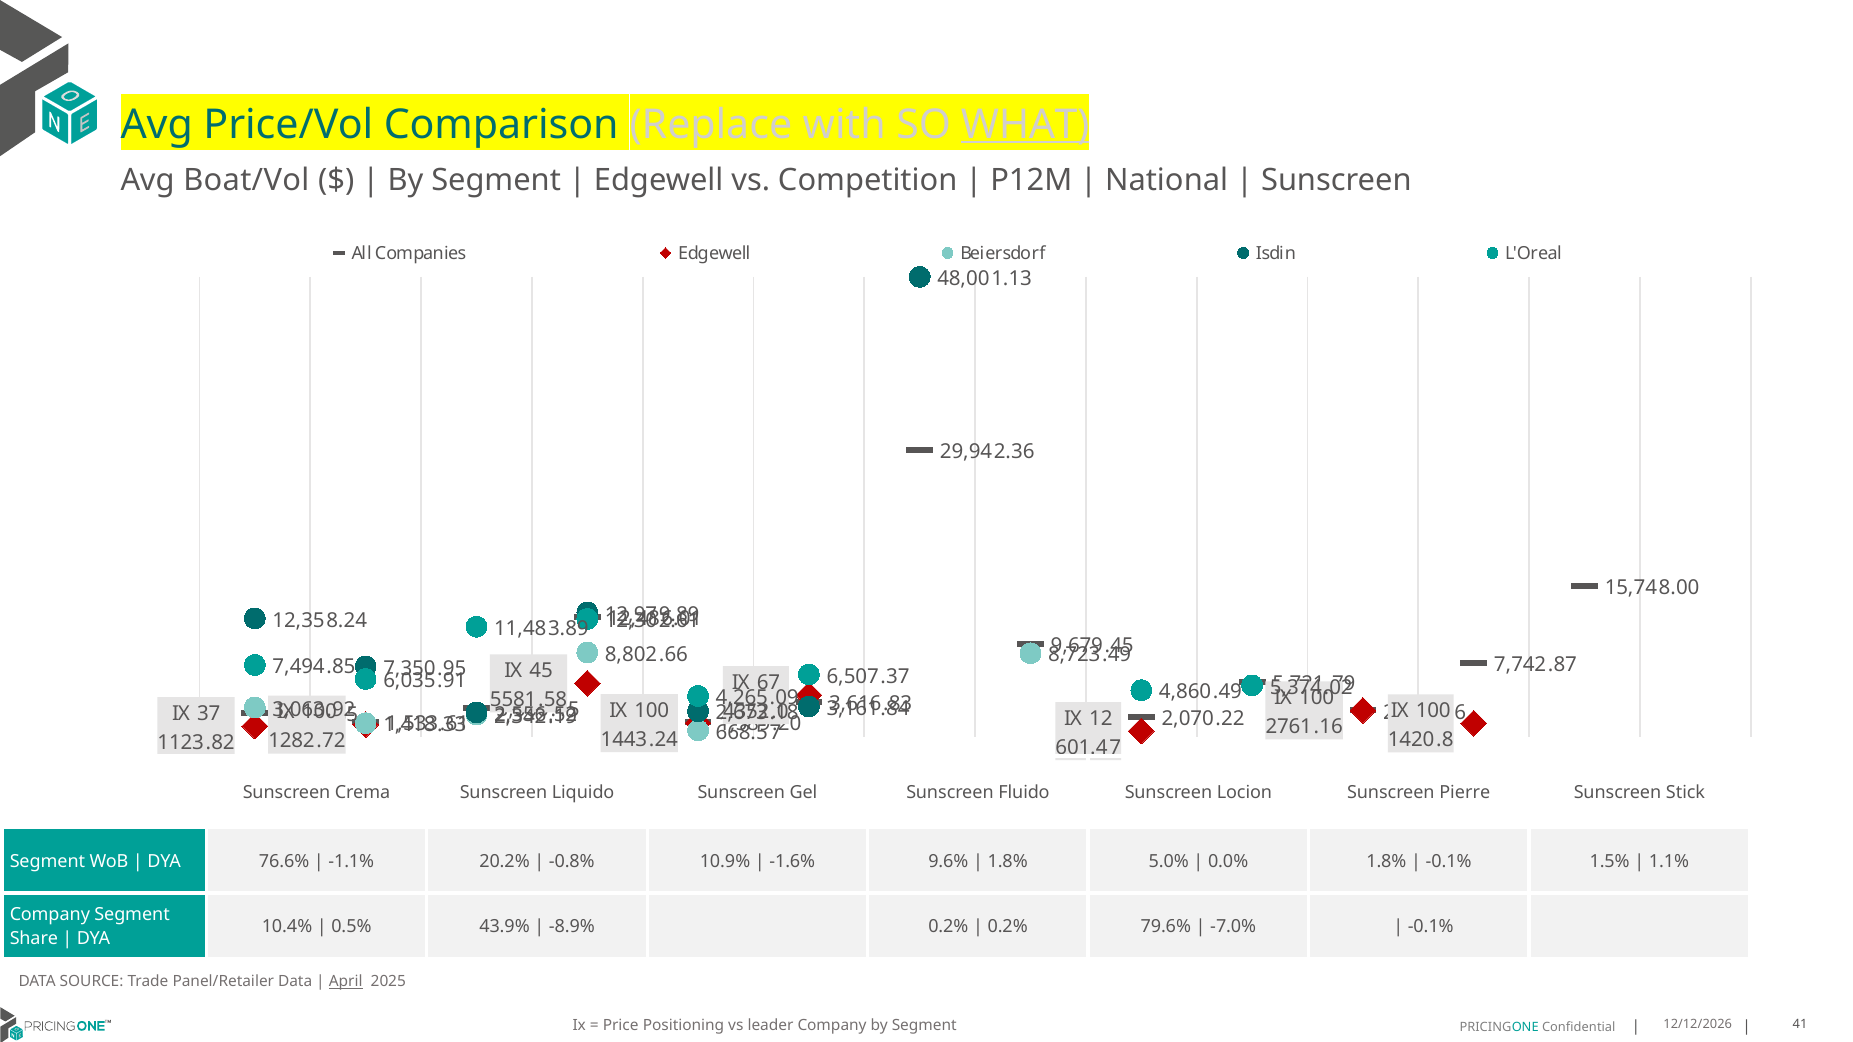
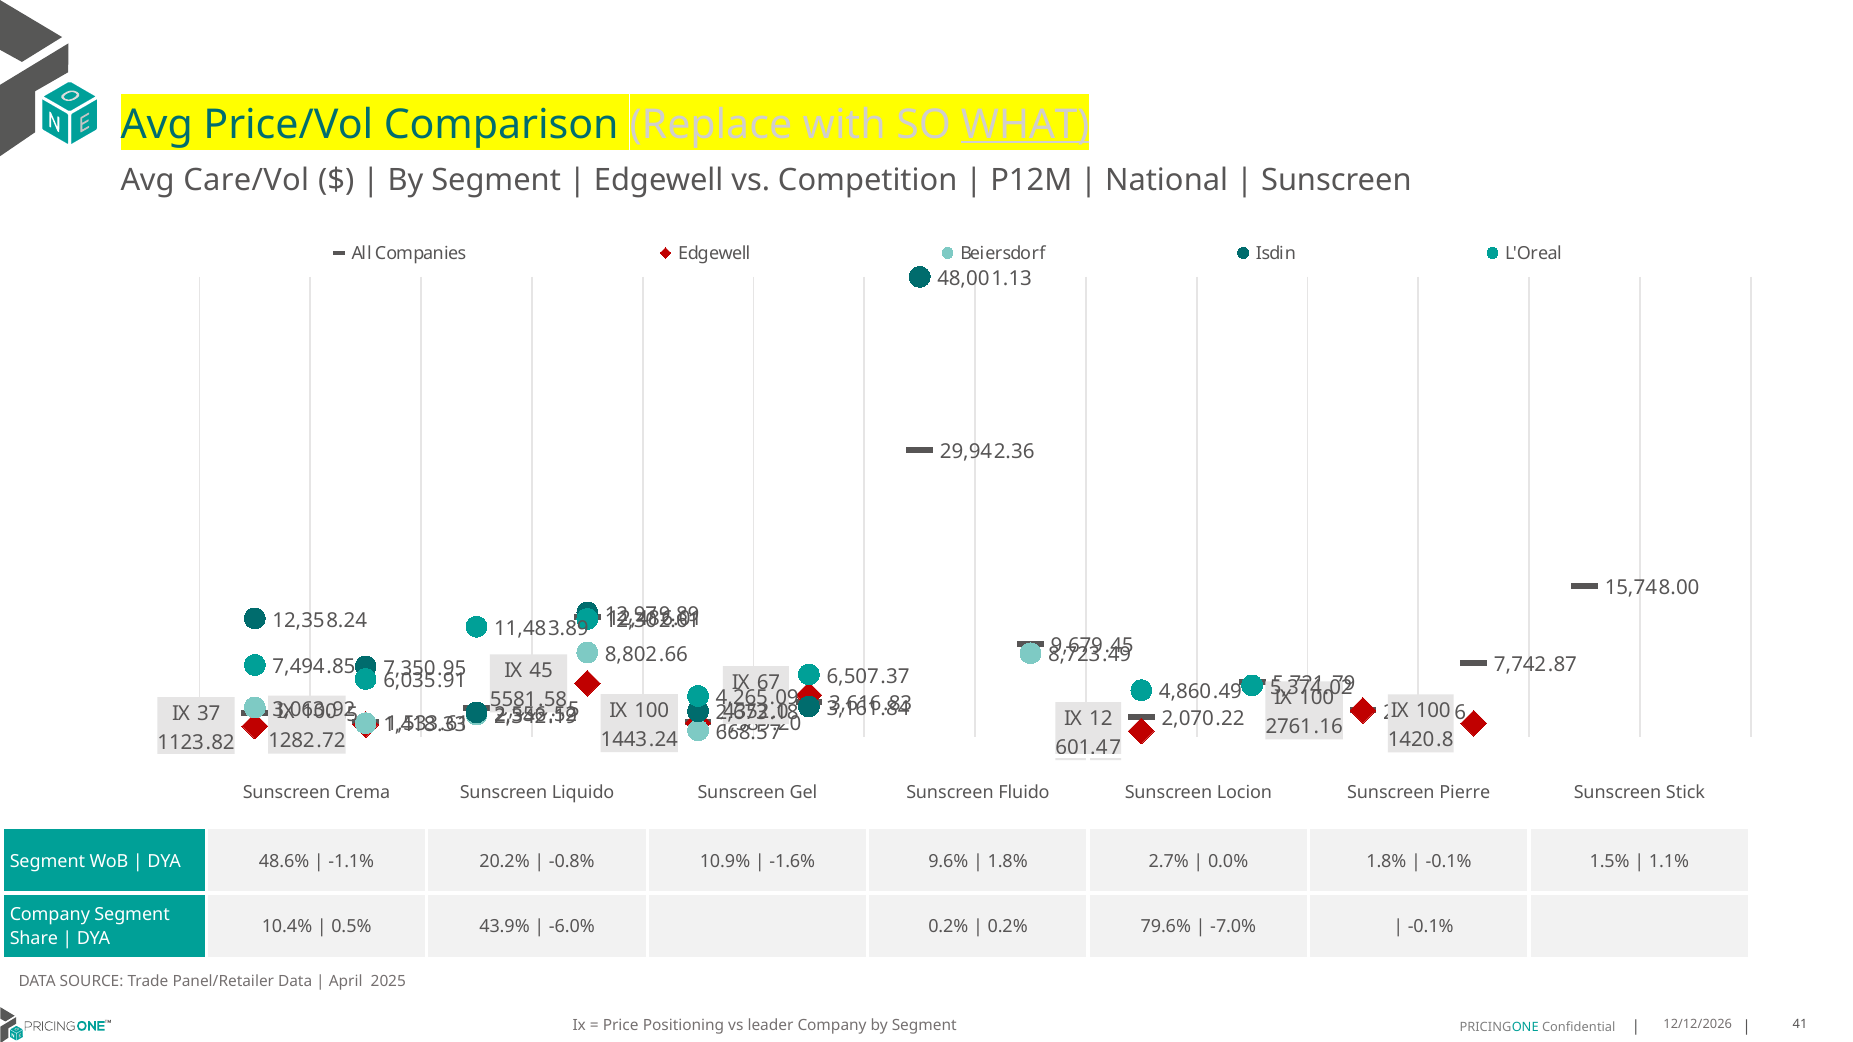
Boat/Vol: Boat/Vol -> Care/Vol
76.6%: 76.6% -> 48.6%
5.0%: 5.0% -> 2.7%
-8.9%: -8.9% -> -6.0%
April underline: present -> none
